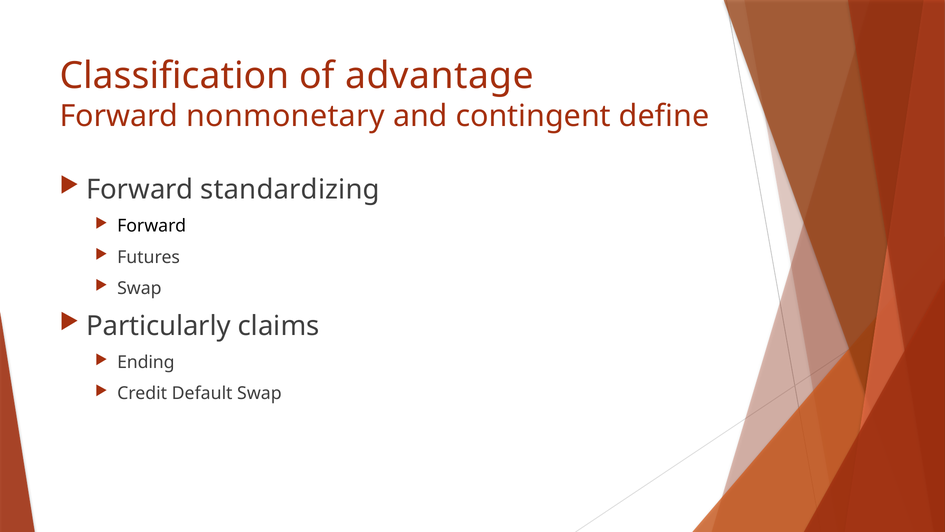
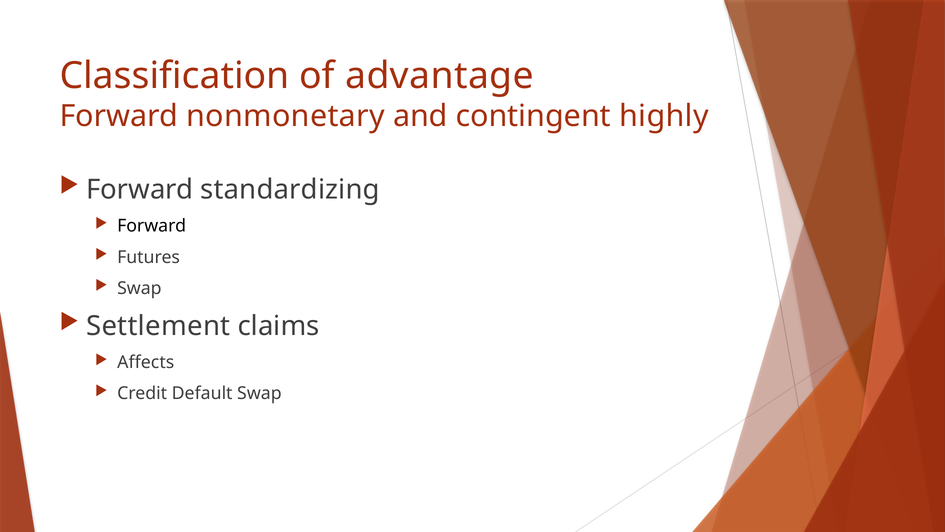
define: define -> highly
Particularly: Particularly -> Settlement
Ending: Ending -> Affects
